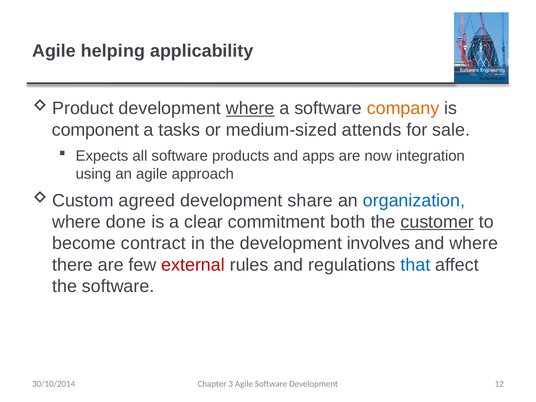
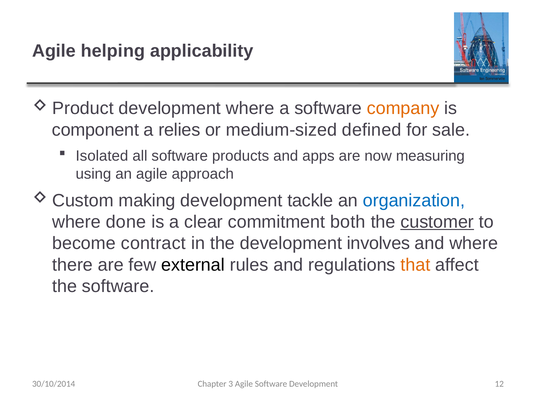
where at (250, 108) underline: present -> none
tasks: tasks -> relies
attends: attends -> defined
Expects: Expects -> Isolated
integration: integration -> measuring
agreed: agreed -> making
share: share -> tackle
external colour: red -> black
that colour: blue -> orange
